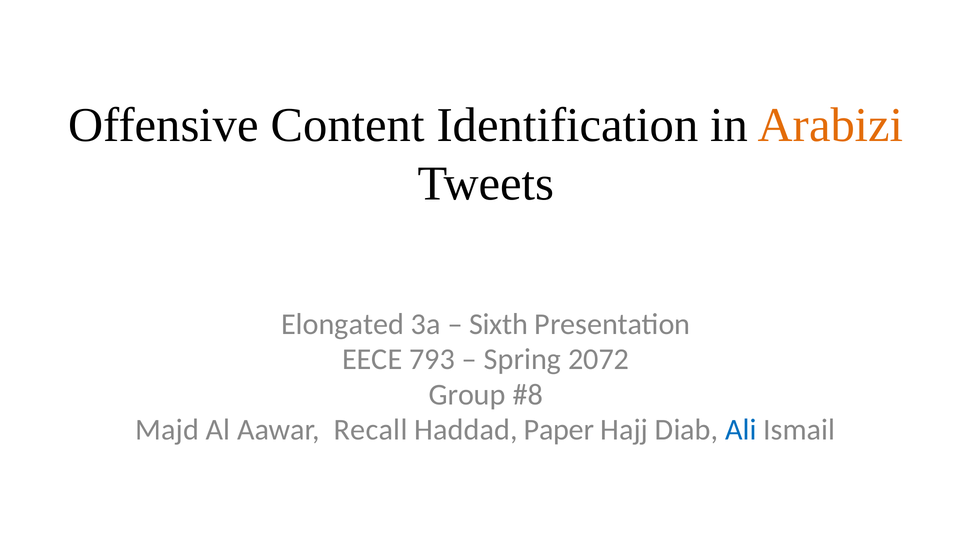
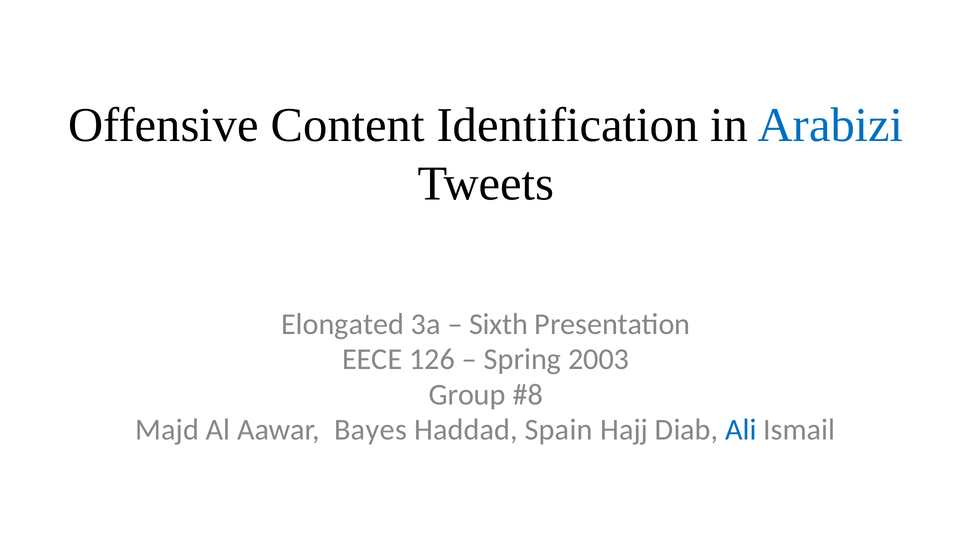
Arabizi colour: orange -> blue
793: 793 -> 126
2072: 2072 -> 2003
Recall: Recall -> Bayes
Paper: Paper -> Spain
